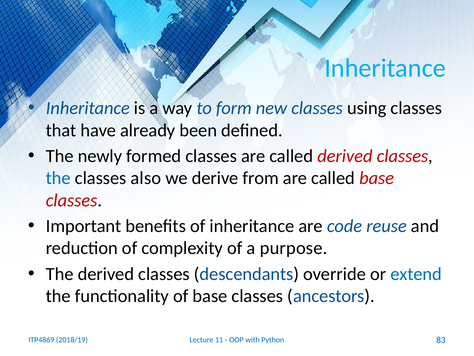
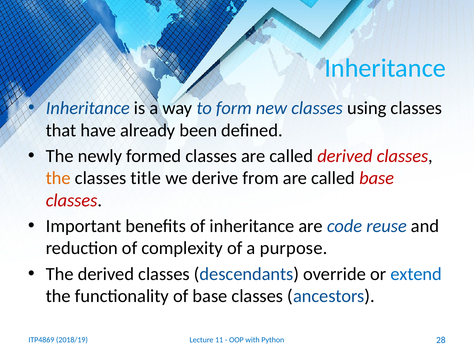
the at (58, 178) colour: blue -> orange
also: also -> title
83: 83 -> 28
